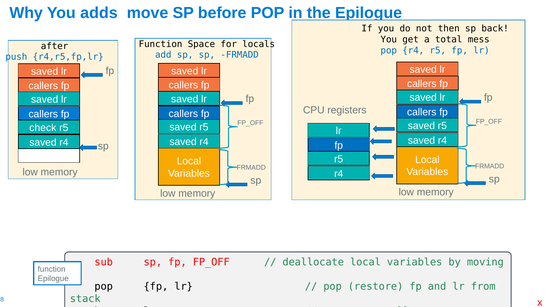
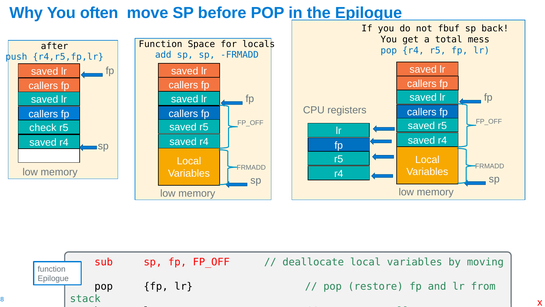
adds: adds -> often
then: then -> fbuf
